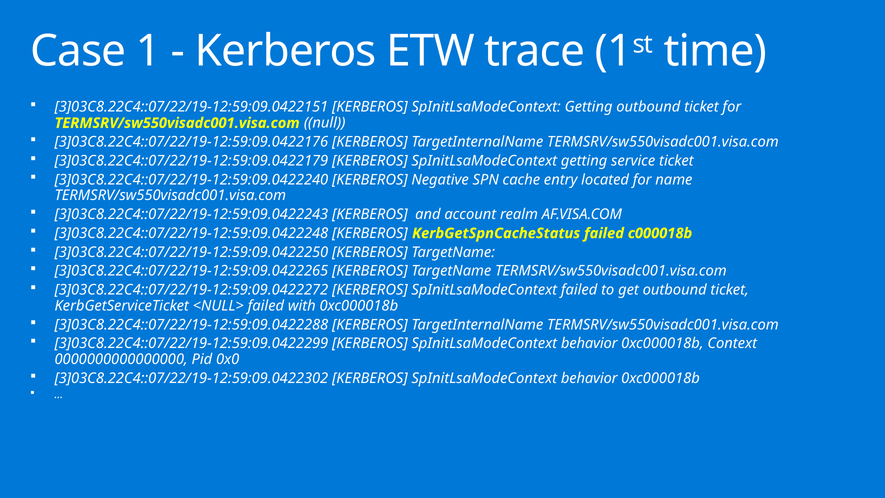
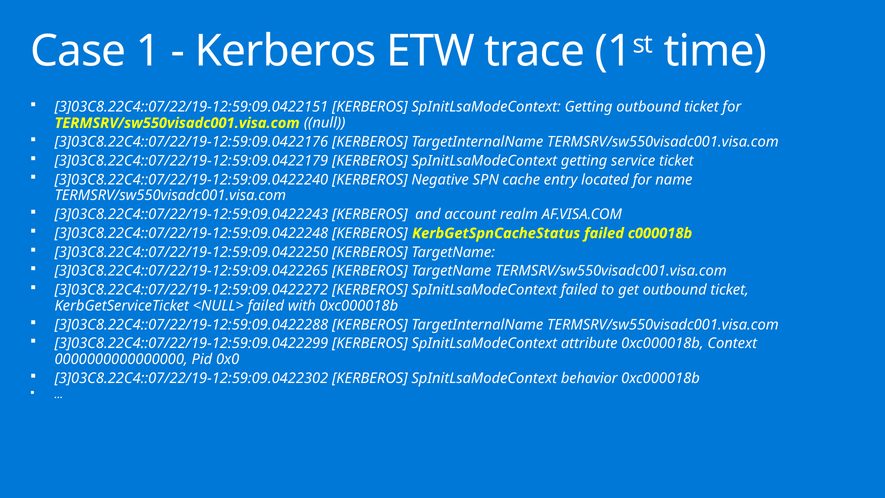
3]03C8.22C4::07/22/19-12:59:09.0422299 KERBEROS SpInitLsaModeContext behavior: behavior -> attribute
